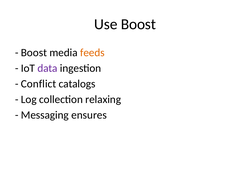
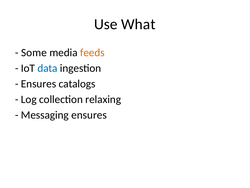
Use Boost: Boost -> What
Boost at (34, 52): Boost -> Some
data colour: purple -> blue
Conflict at (39, 84): Conflict -> Ensures
